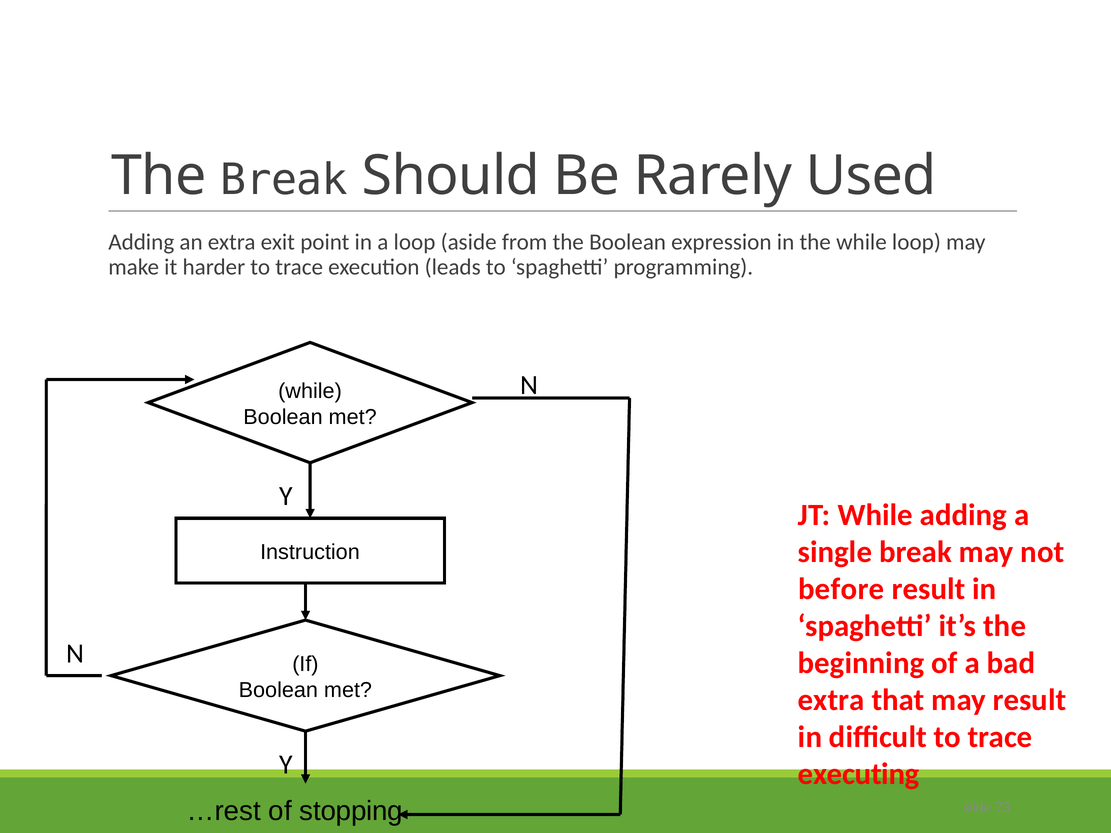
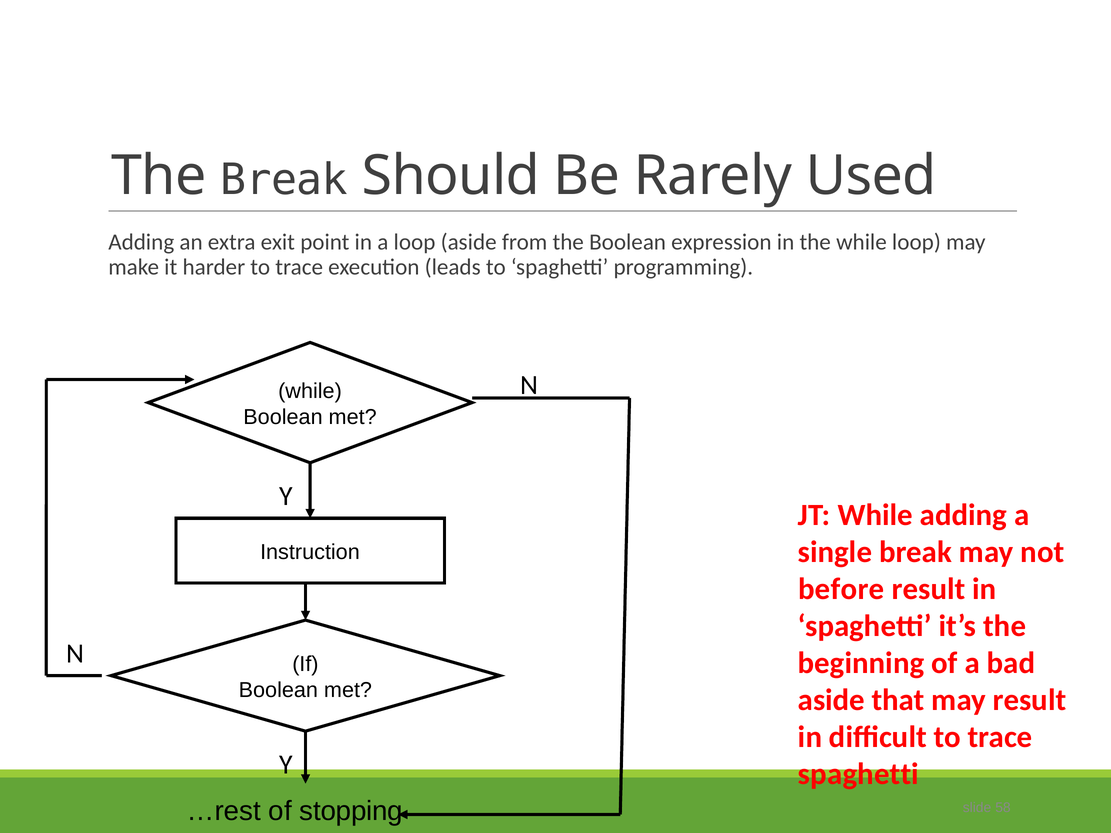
extra at (831, 700): extra -> aside
executing at (859, 774): executing -> spaghetti
73: 73 -> 58
